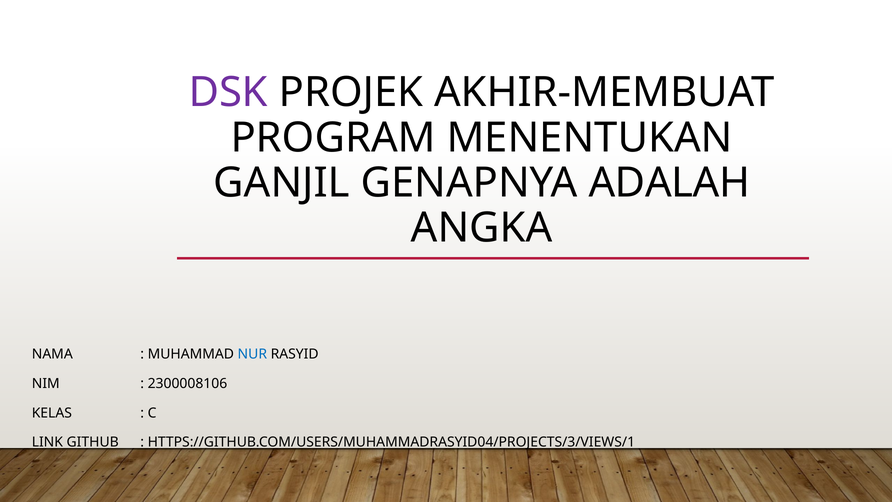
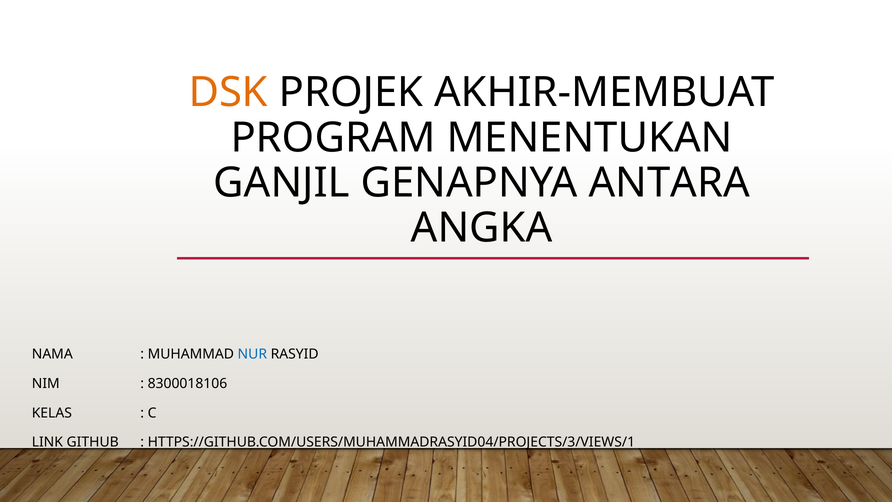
DSK colour: purple -> orange
ADALAH: ADALAH -> ANTARA
2300008106: 2300008106 -> 8300018106
